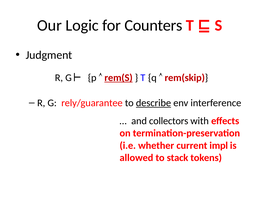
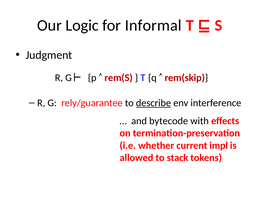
Counters: Counters -> Informal
rem(S underline: present -> none
collectors: collectors -> bytecode
